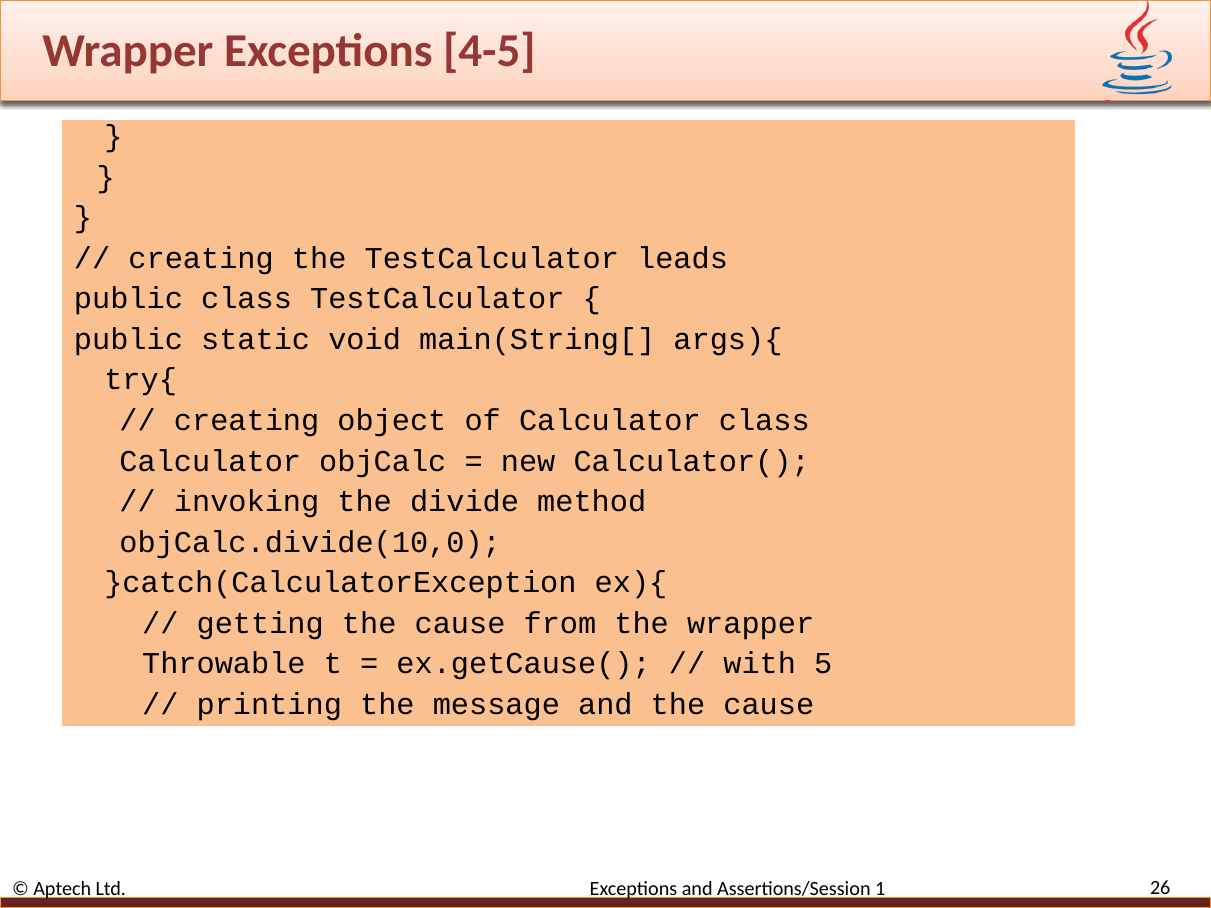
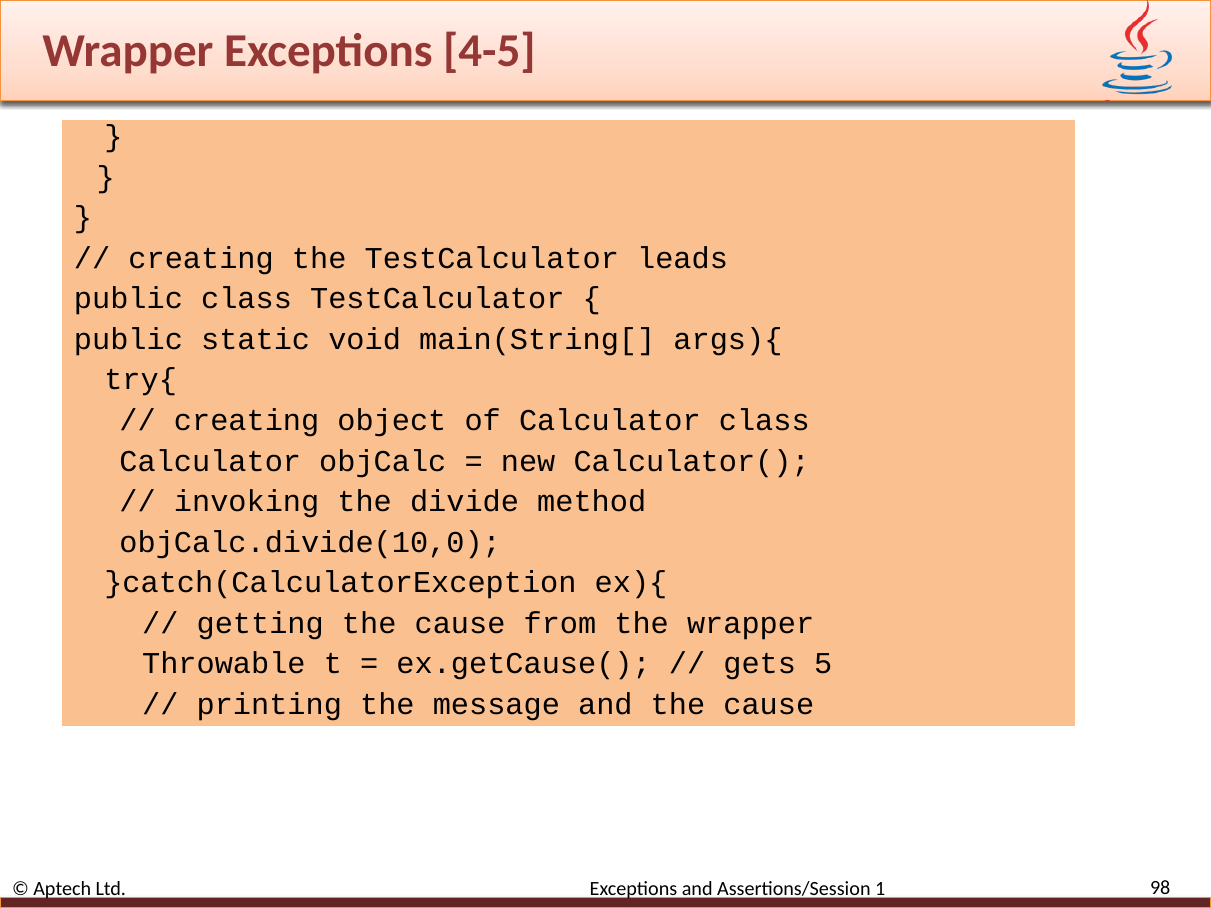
with: with -> gets
26: 26 -> 98
